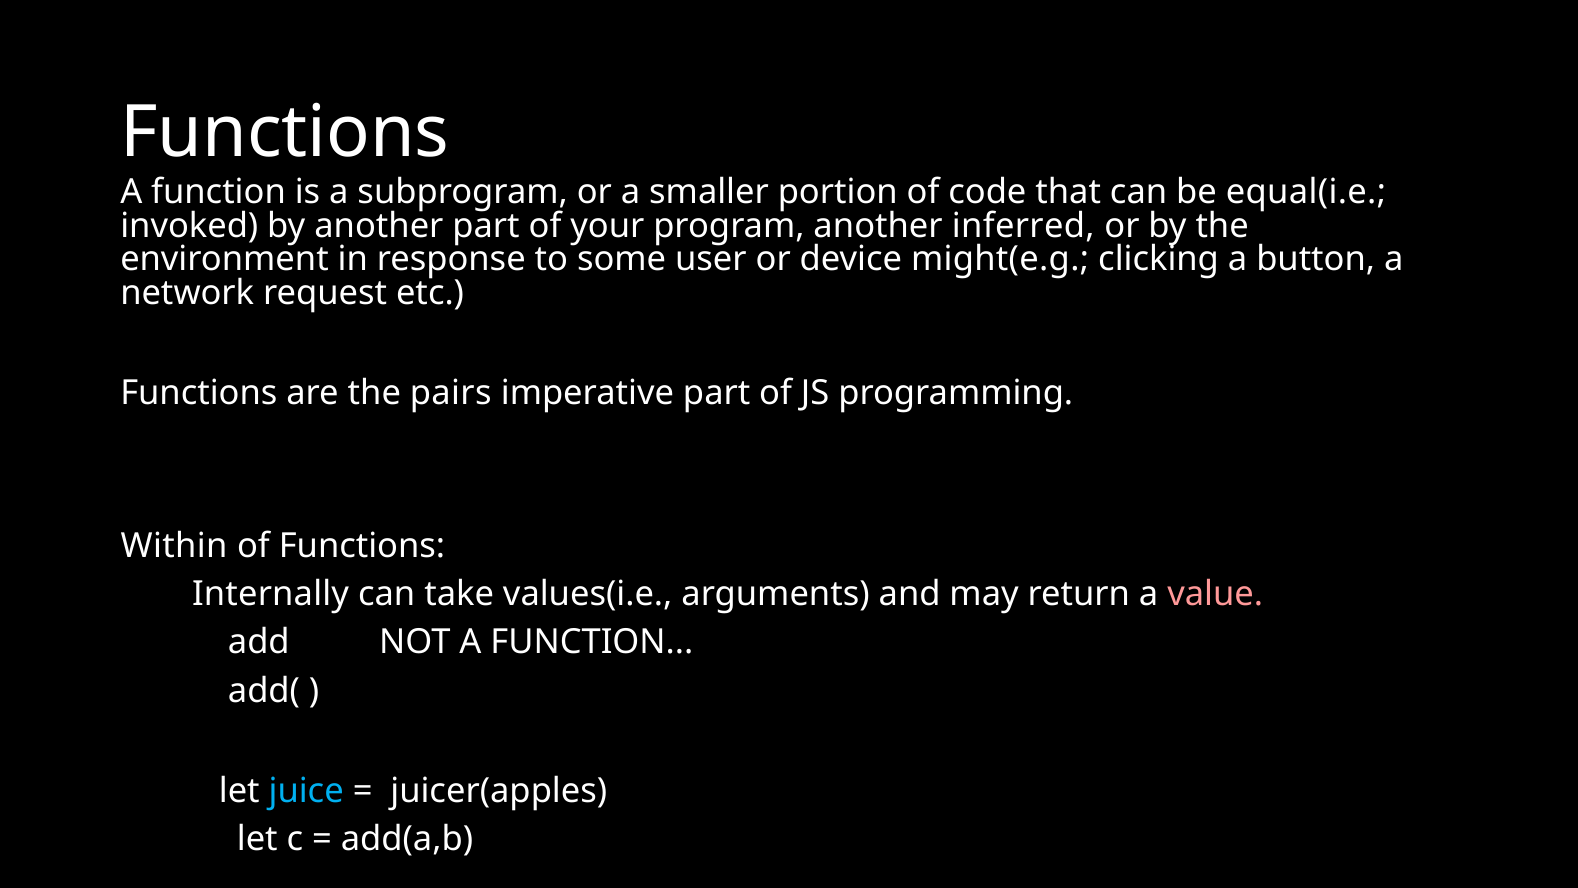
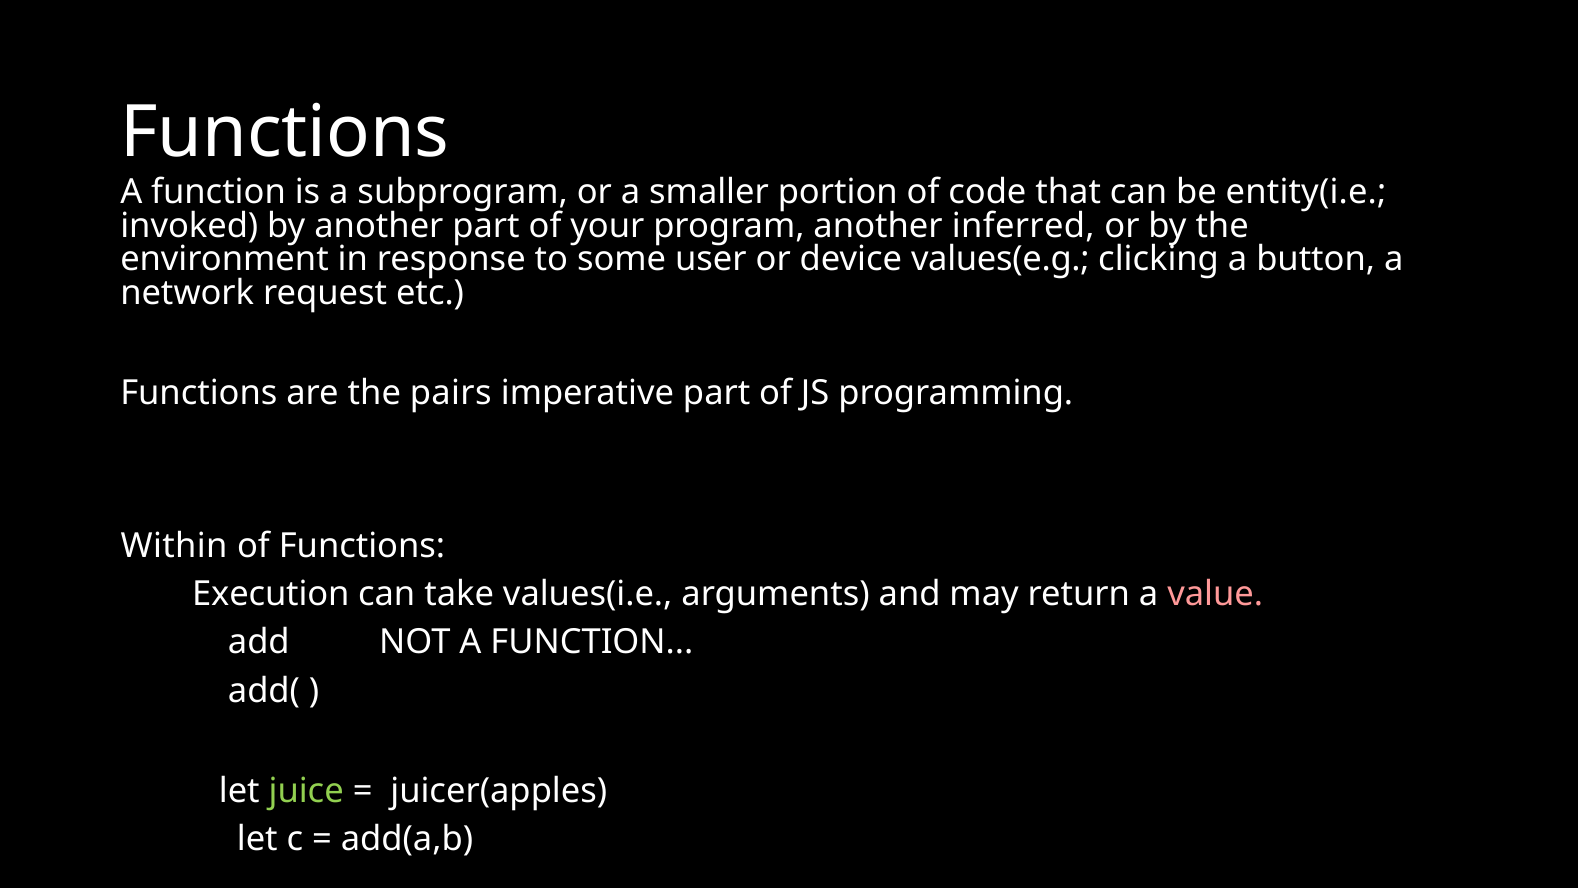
equal(i.e: equal(i.e -> entity(i.e
might(e.g: might(e.g -> values(e.g
Internally: Internally -> Execution
juice colour: light blue -> light green
